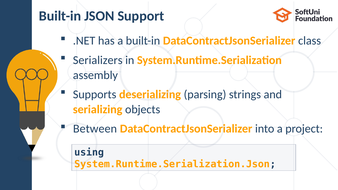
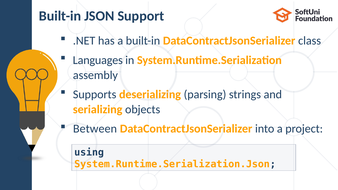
Serializers: Serializers -> Languages
